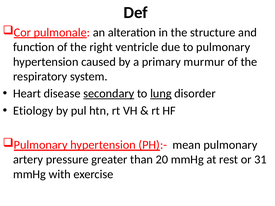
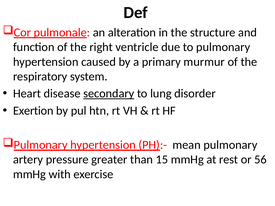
lung underline: present -> none
Etiology: Etiology -> Exertion
20: 20 -> 15
31: 31 -> 56
